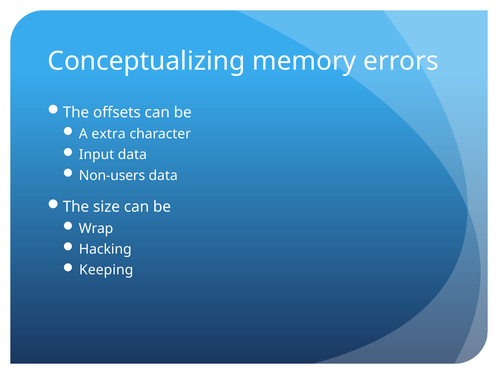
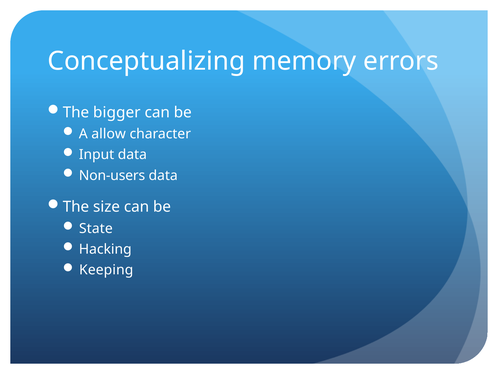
offsets: offsets -> bigger
extra: extra -> allow
Wrap: Wrap -> State
